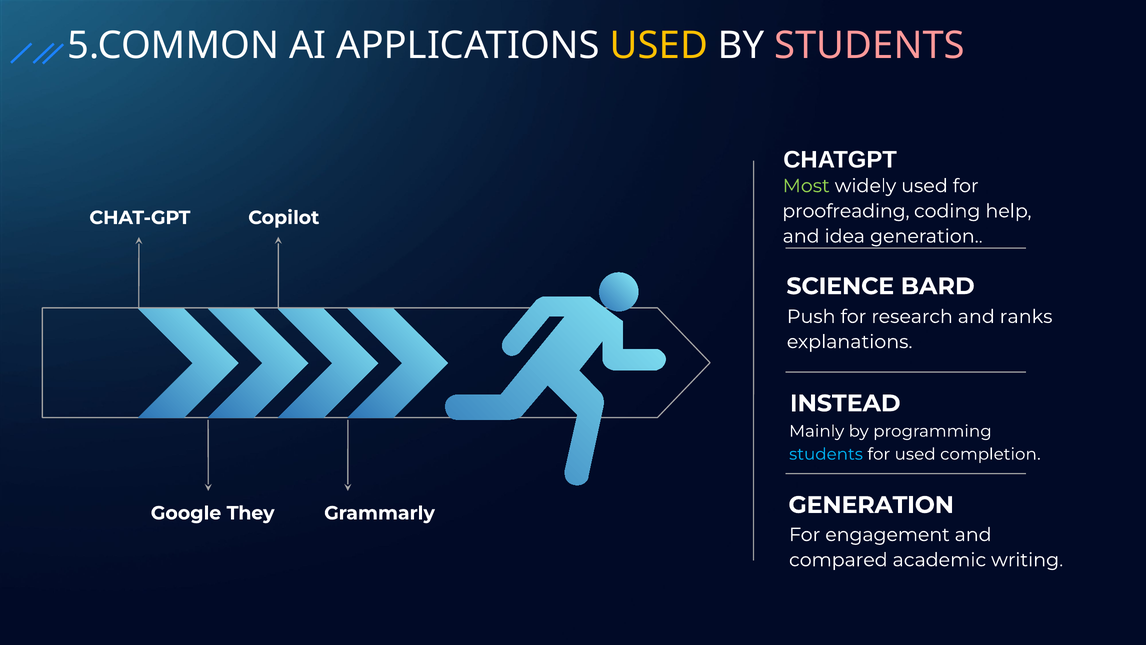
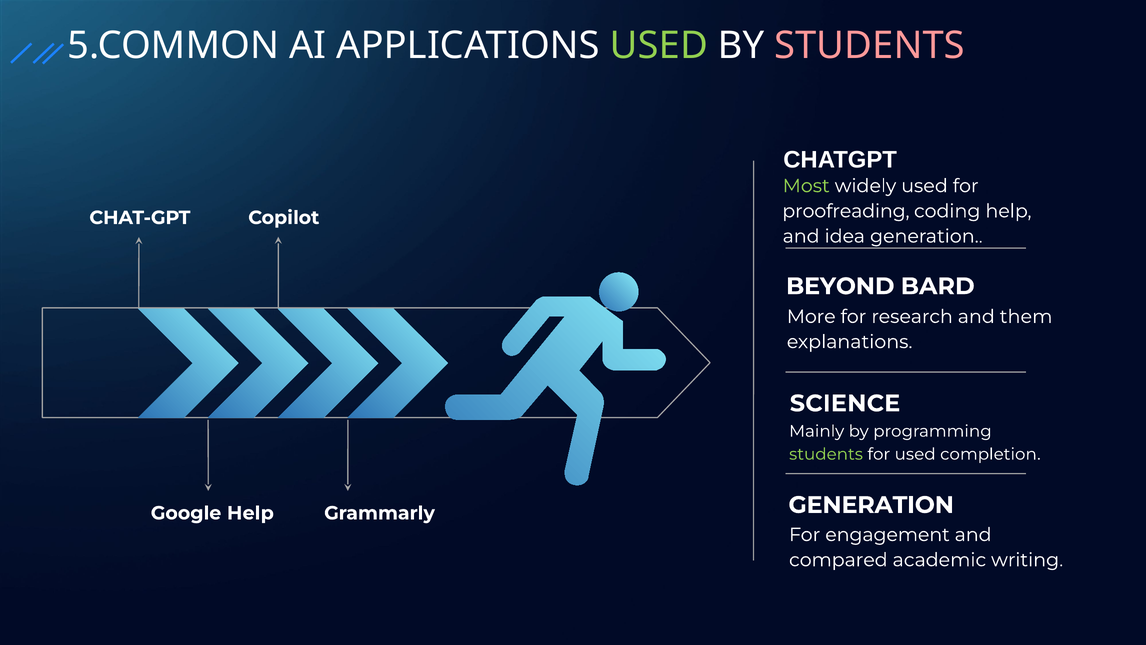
USED at (659, 46) colour: yellow -> light green
SCIENCE: SCIENCE -> BEYOND
Push: Push -> More
ranks: ranks -> them
INSTEAD: INSTEAD -> SCIENCE
students at (826, 454) colour: light blue -> light green
Google They: They -> Help
